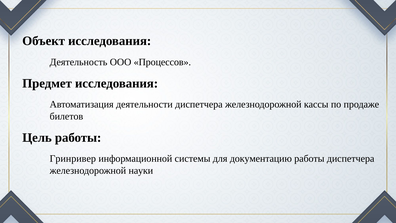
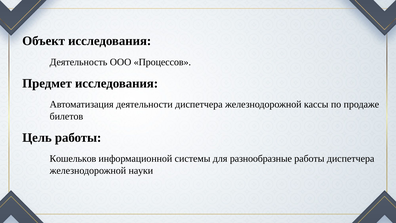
Гринривер: Гринривер -> Кошельков
документацию: документацию -> разнообразные
